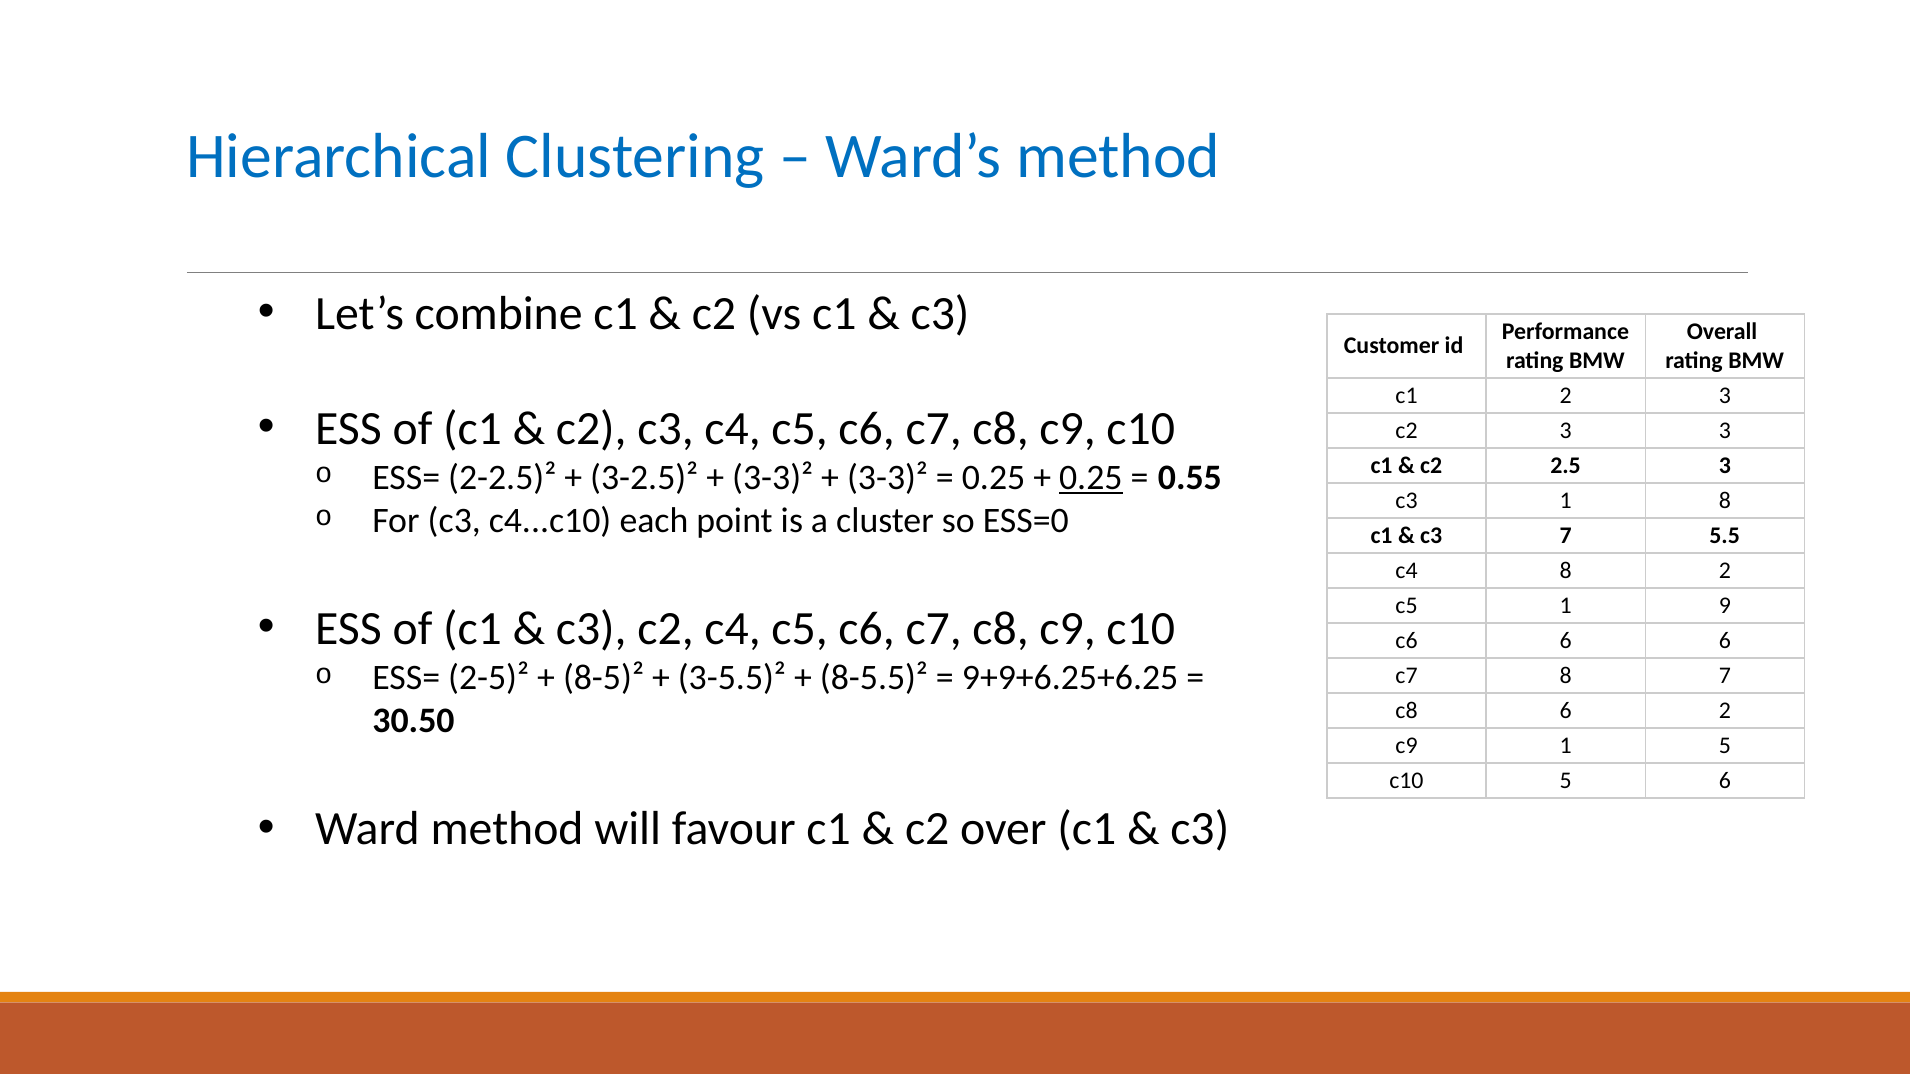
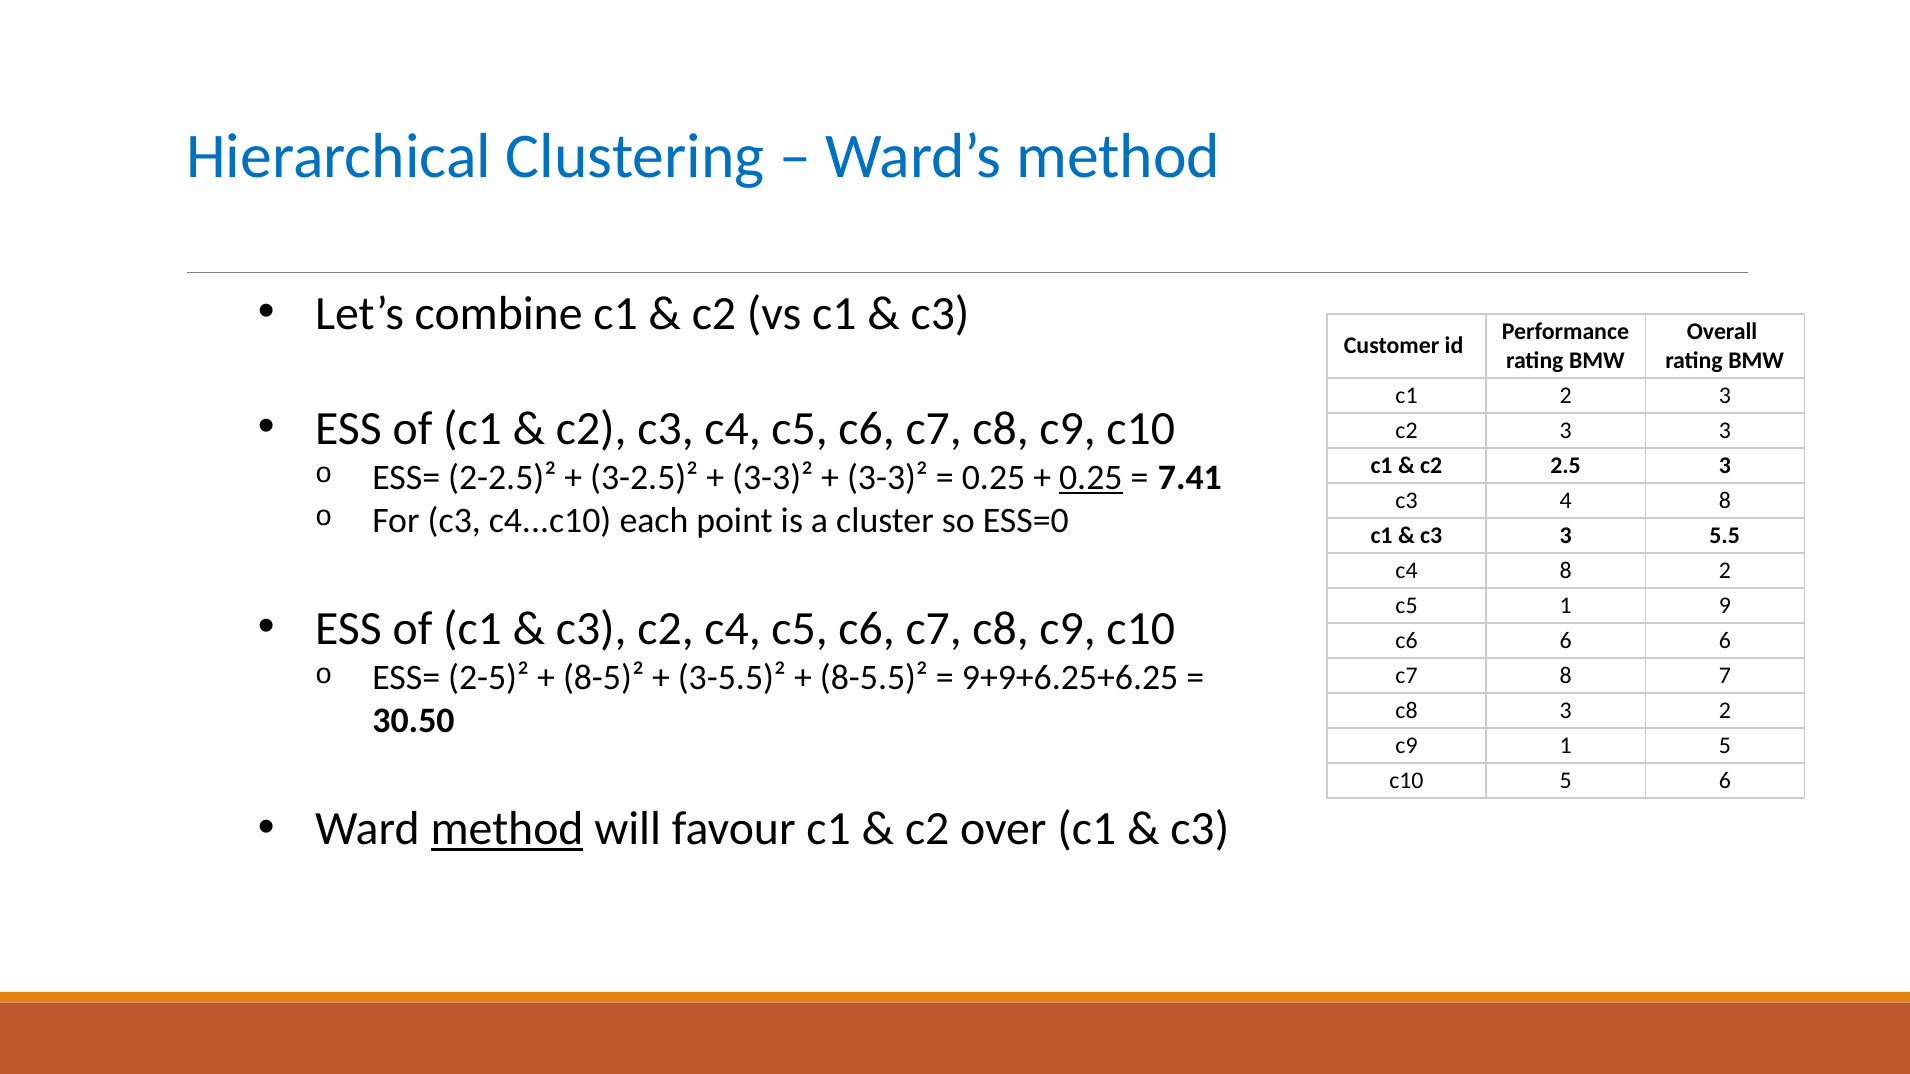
0.55: 0.55 -> 7.41
c3 1: 1 -> 4
c3 7: 7 -> 3
c8 6: 6 -> 3
method at (507, 830) underline: none -> present
